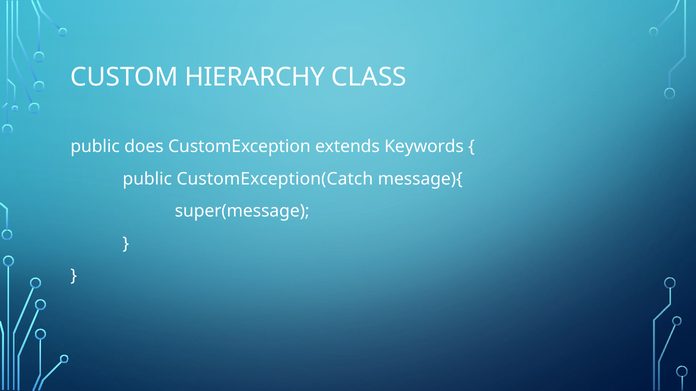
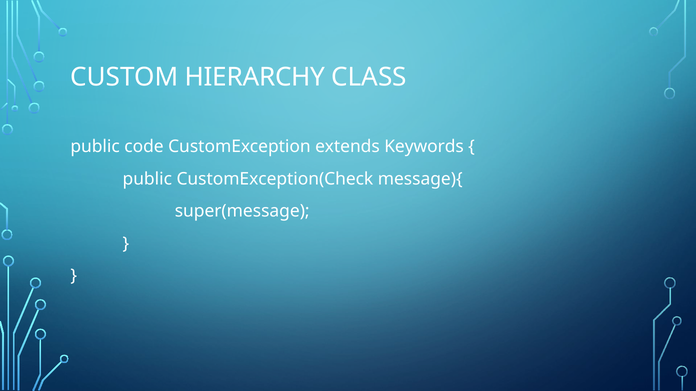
does: does -> code
CustomException(Catch: CustomException(Catch -> CustomException(Check
